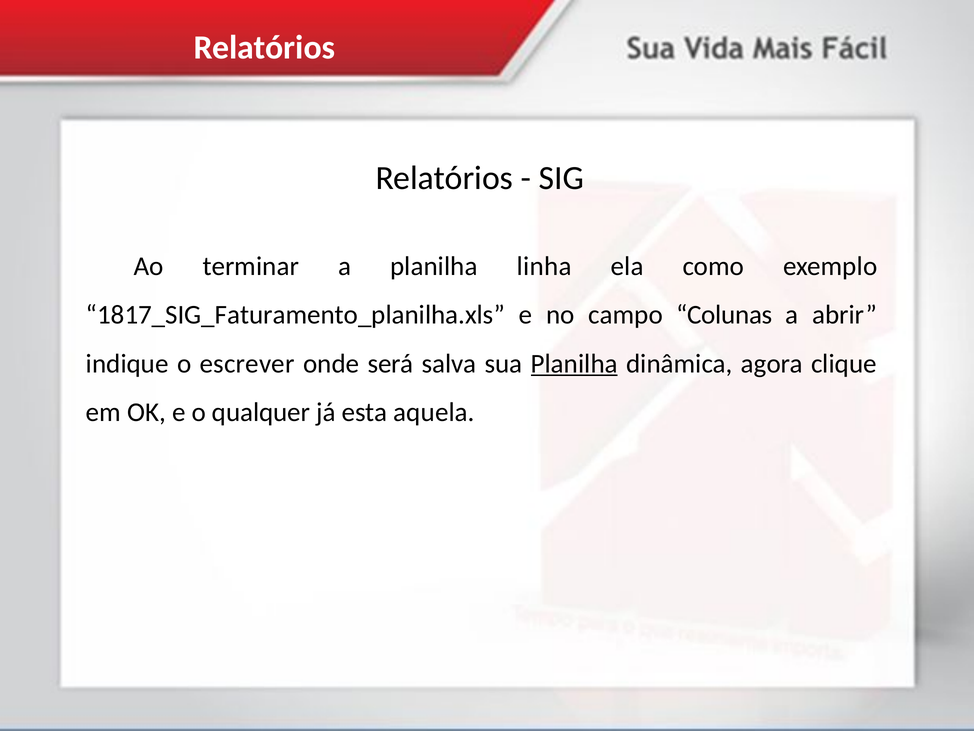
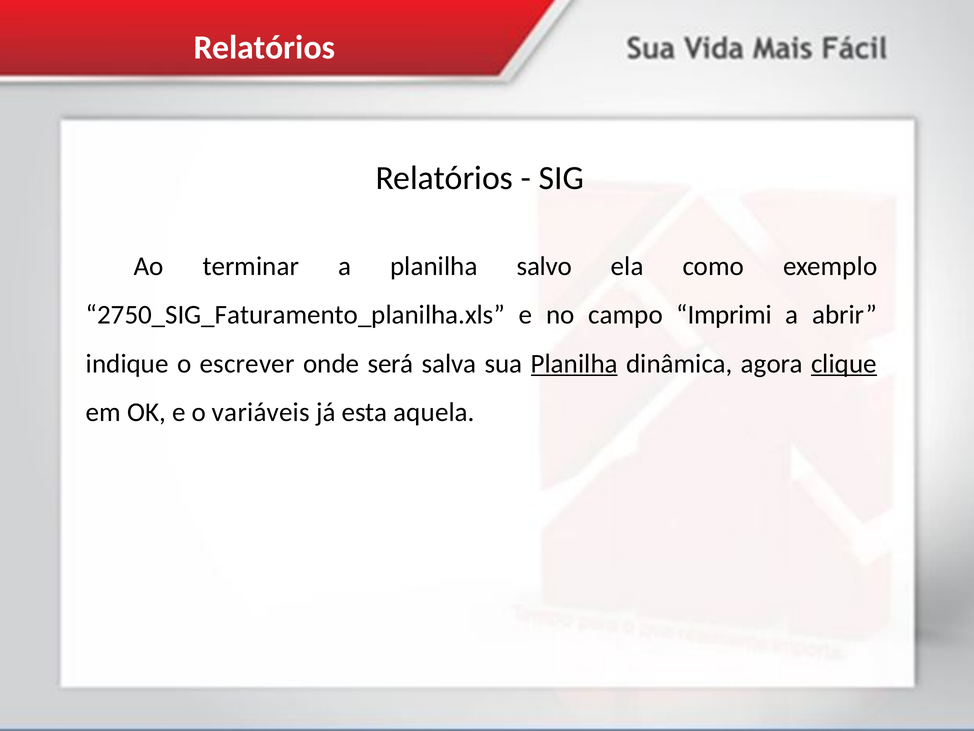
linha: linha -> salvo
1817_SIG_Faturamento_planilha.xls: 1817_SIG_Faturamento_planilha.xls -> 2750_SIG_Faturamento_planilha.xls
Colunas: Colunas -> Imprimi
clique underline: none -> present
qualquer: qualquer -> variáveis
